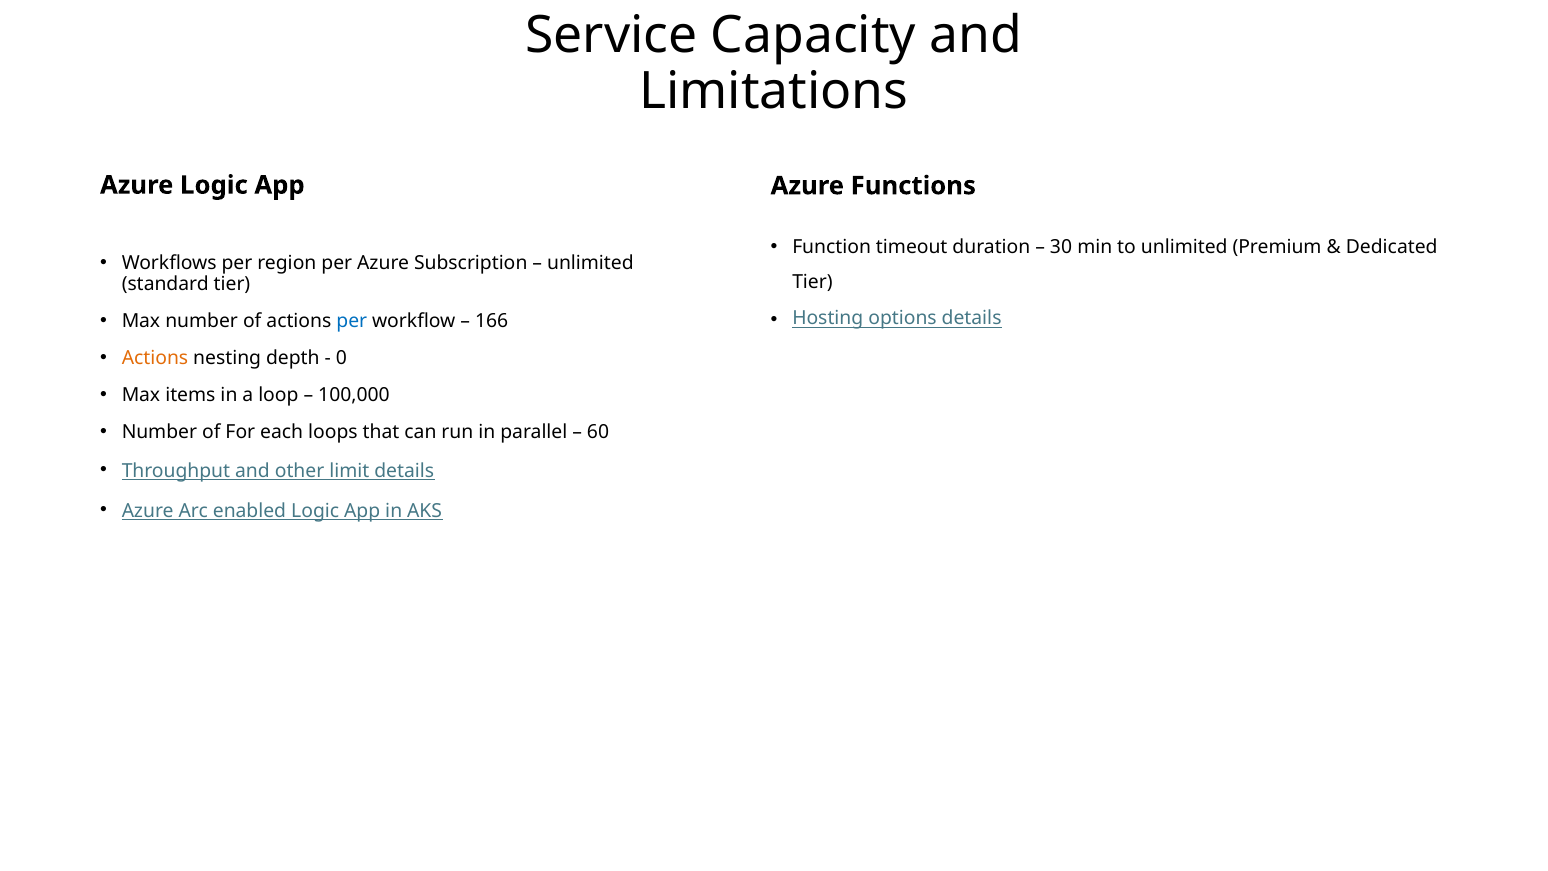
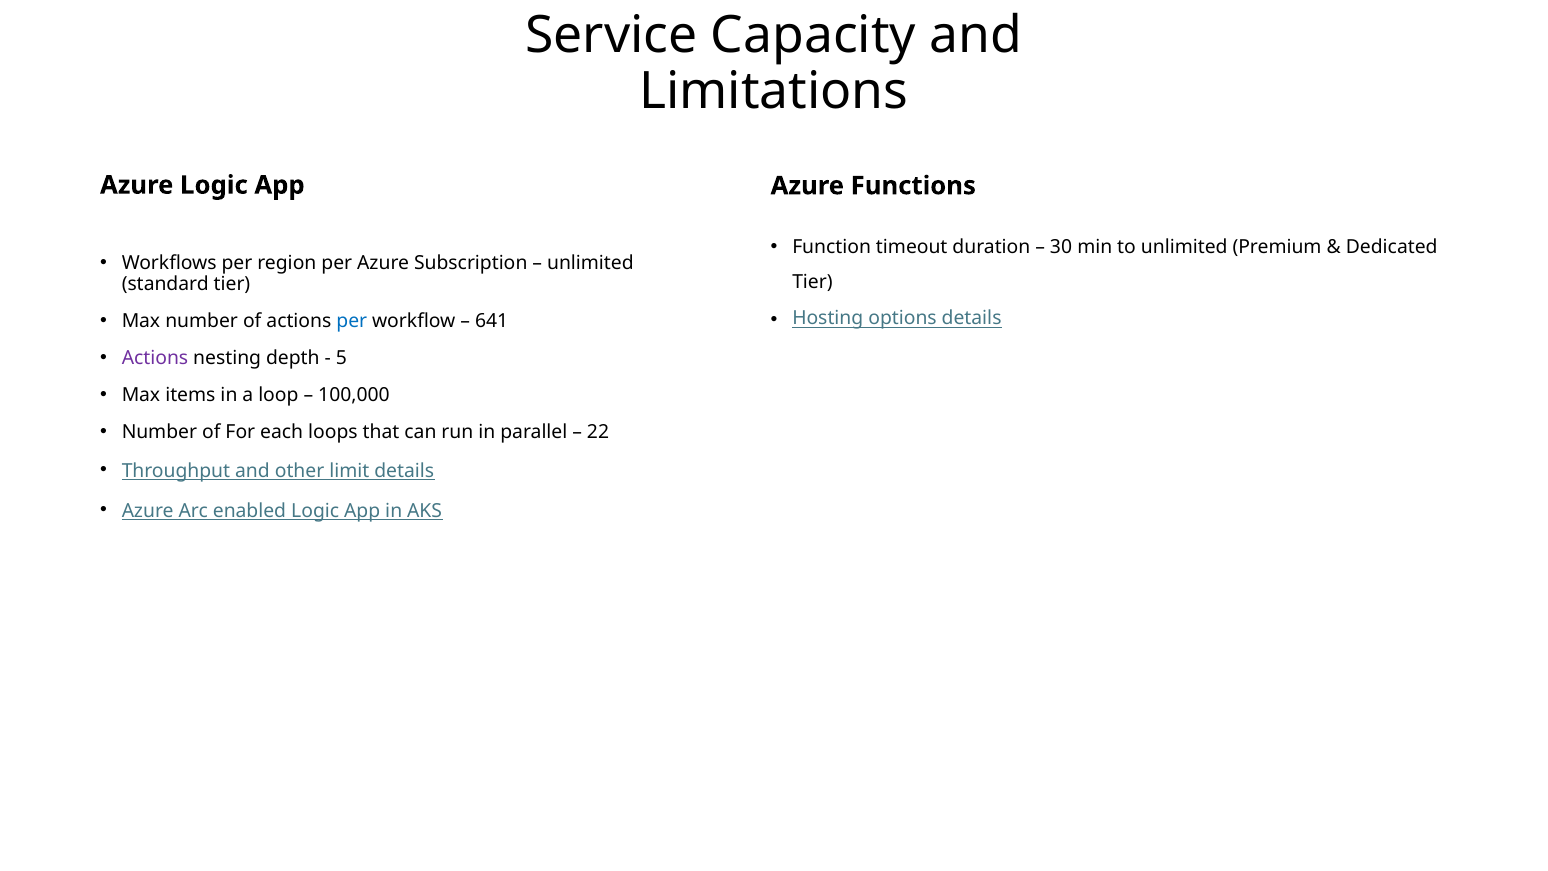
166: 166 -> 641
Actions at (155, 358) colour: orange -> purple
0: 0 -> 5
60: 60 -> 22
